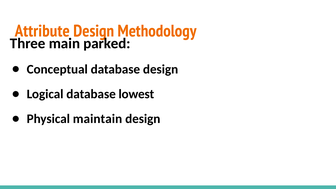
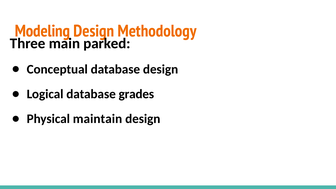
Attribute: Attribute -> Modeling
lowest: lowest -> grades
